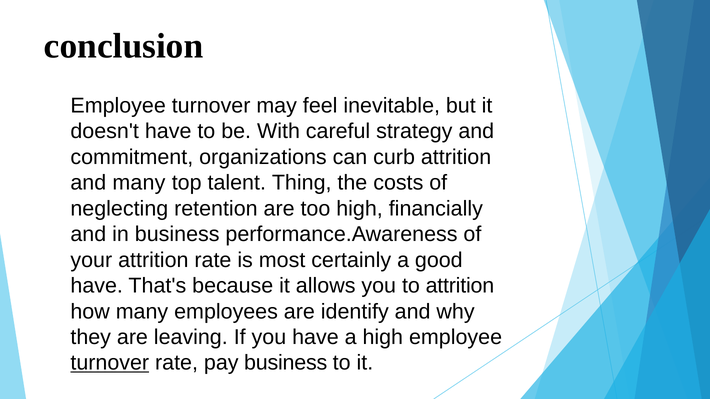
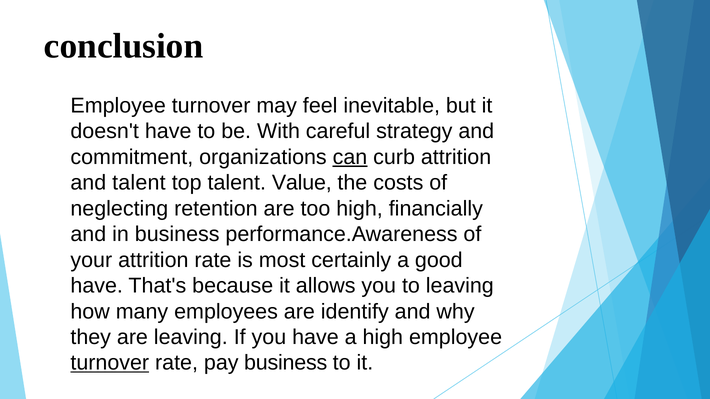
can underline: none -> present
and many: many -> talent
Thing: Thing -> Value
to attrition: attrition -> leaving
